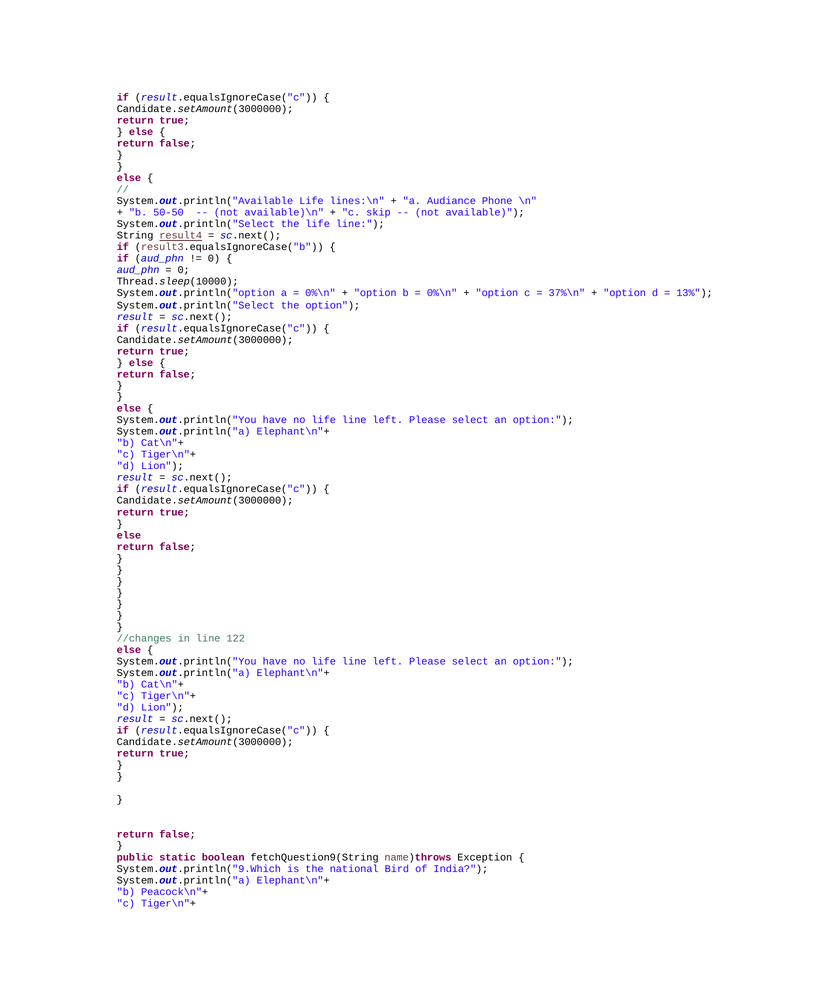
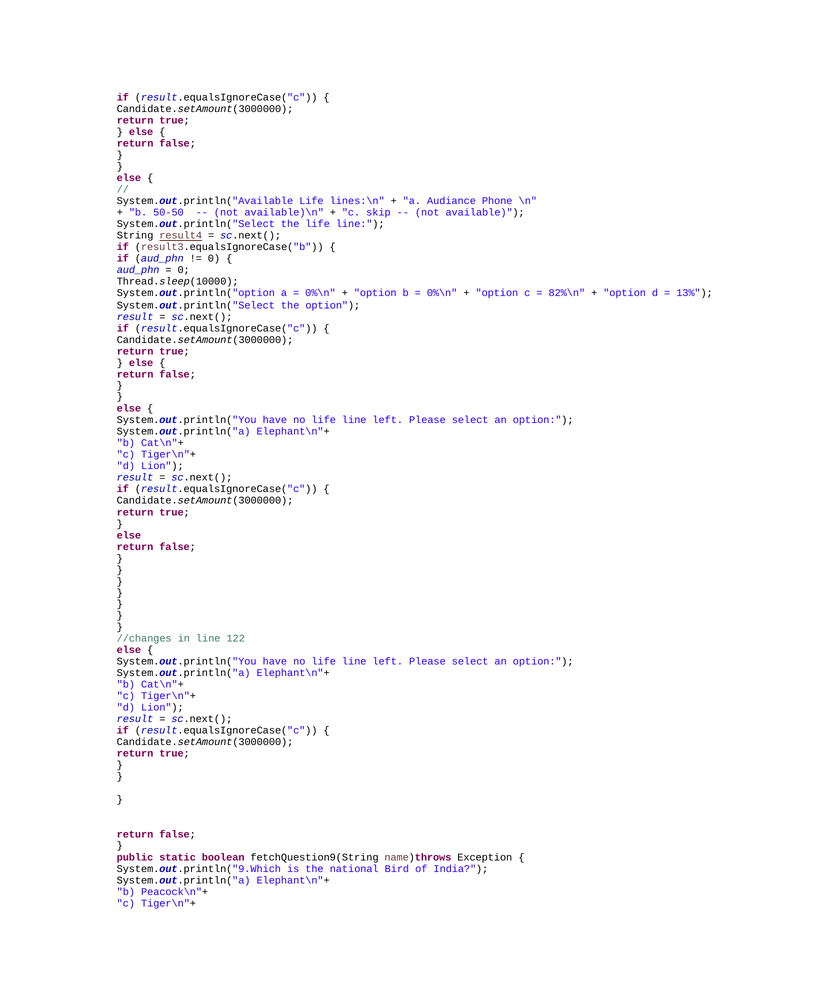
37%\n: 37%\n -> 82%\n
